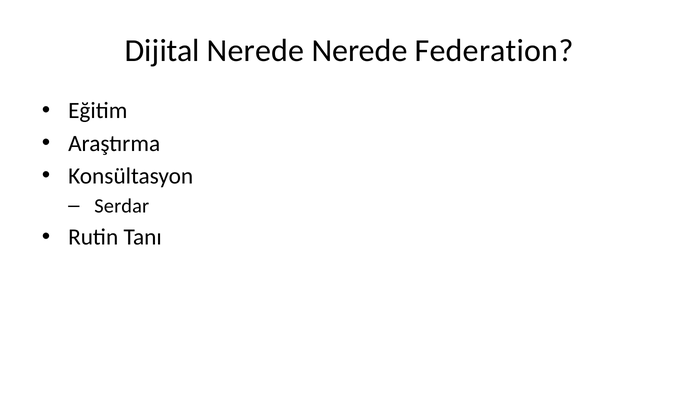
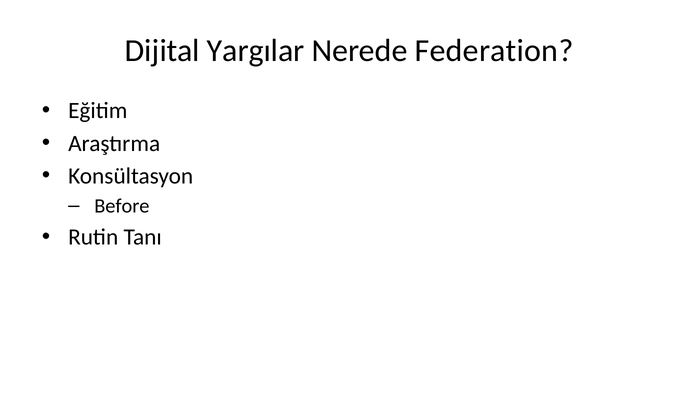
Dijital Nerede: Nerede -> Yargılar
Serdar: Serdar -> Before
